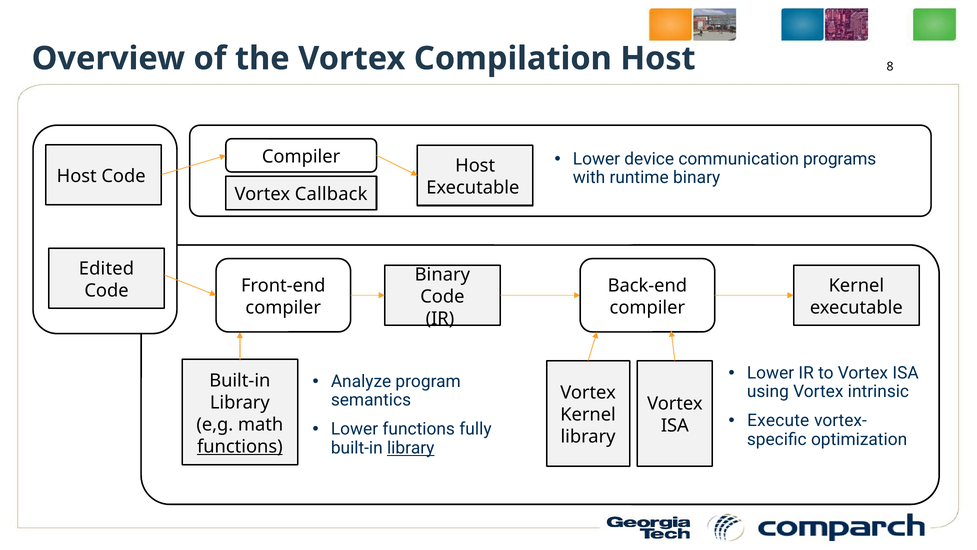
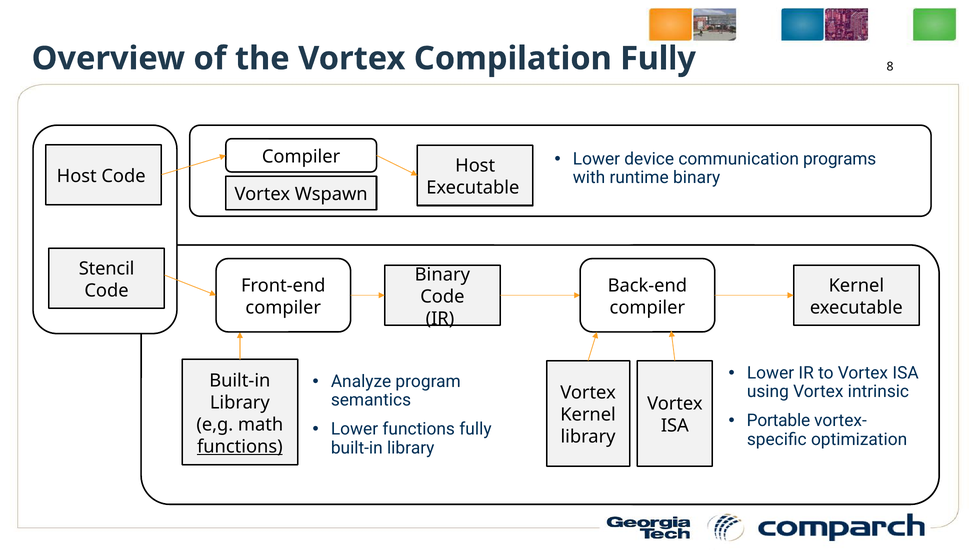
Compilation Host: Host -> Fully
Callback: Callback -> Wspawn
Edited: Edited -> Stencil
Execute: Execute -> Portable
library at (411, 448) underline: present -> none
